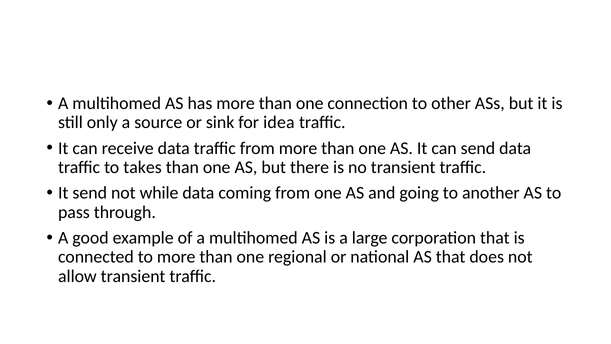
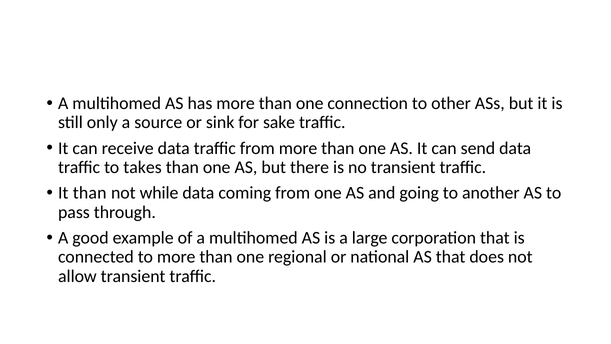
idea: idea -> sake
It send: send -> than
